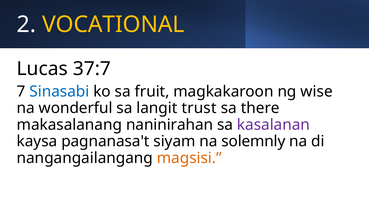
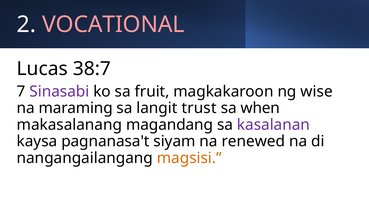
VOCATIONAL colour: yellow -> pink
37:7: 37:7 -> 38:7
Sinasabi colour: blue -> purple
wonderful: wonderful -> maraming
there: there -> when
naninirahan: naninirahan -> magandang
solemnly: solemnly -> renewed
